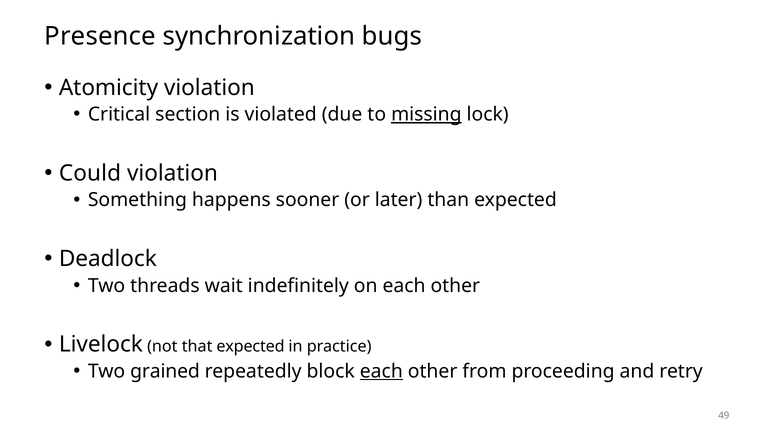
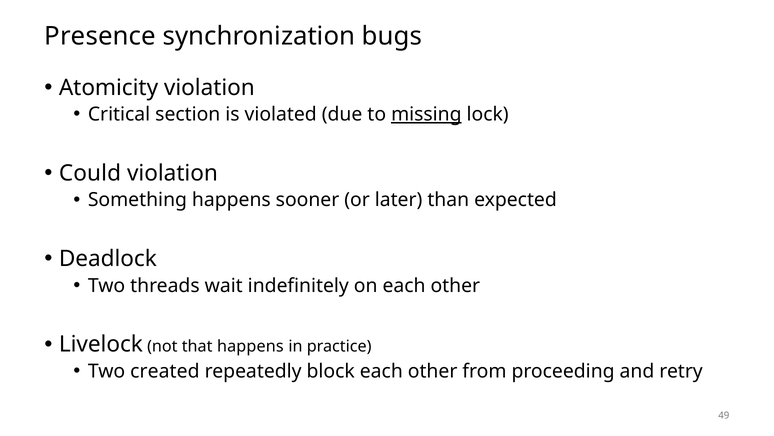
that expected: expected -> happens
grained: grained -> created
each at (381, 371) underline: present -> none
